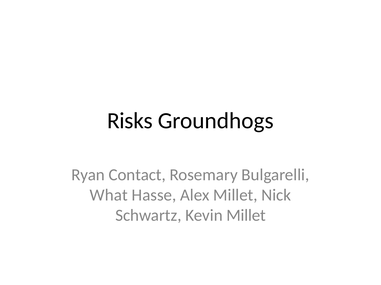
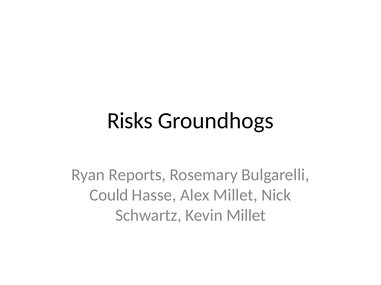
Contact: Contact -> Reports
What: What -> Could
